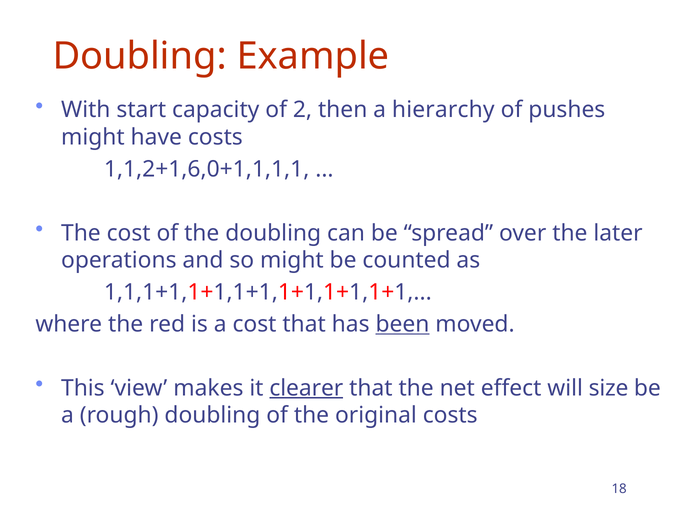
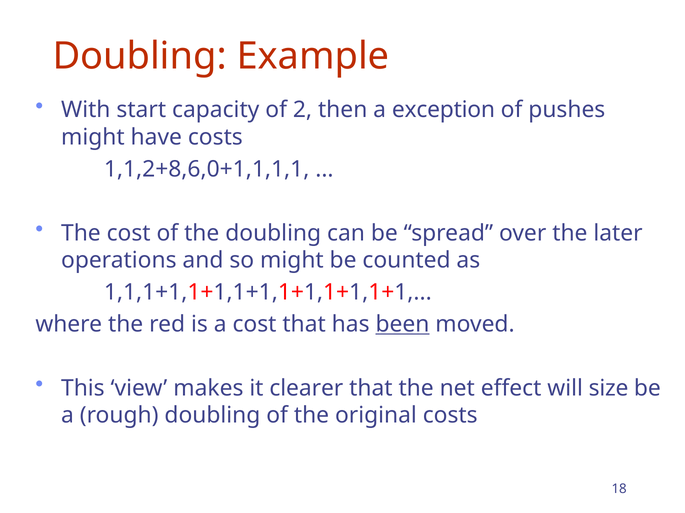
hierarchy: hierarchy -> exception
1,1,2+1,6,0+1,1,1,1: 1,1,2+1,6,0+1,1,1,1 -> 1,1,2+8,6,0+1,1,1,1
clearer underline: present -> none
